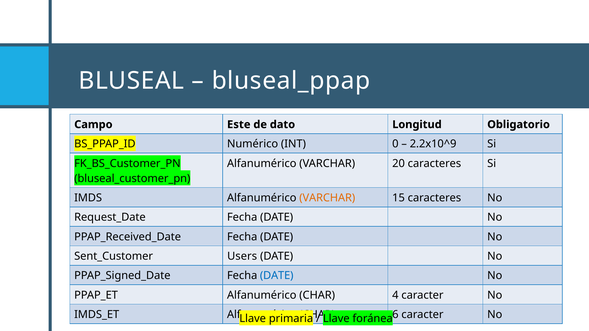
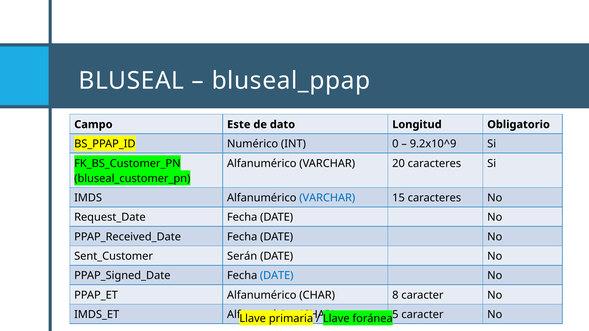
2.2x10^9: 2.2x10^9 -> 9.2x10^9
VARCHAR at (327, 198) colour: orange -> blue
Users: Users -> Serán
4: 4 -> 8
6: 6 -> 5
